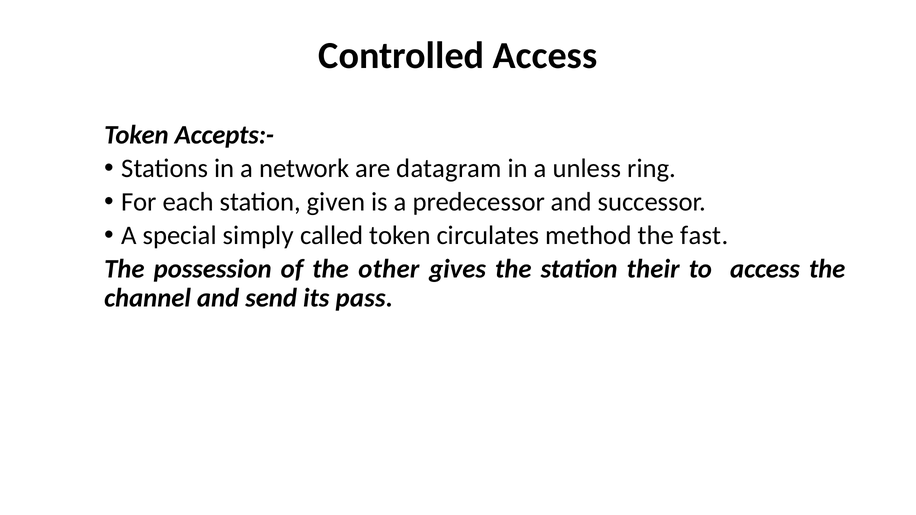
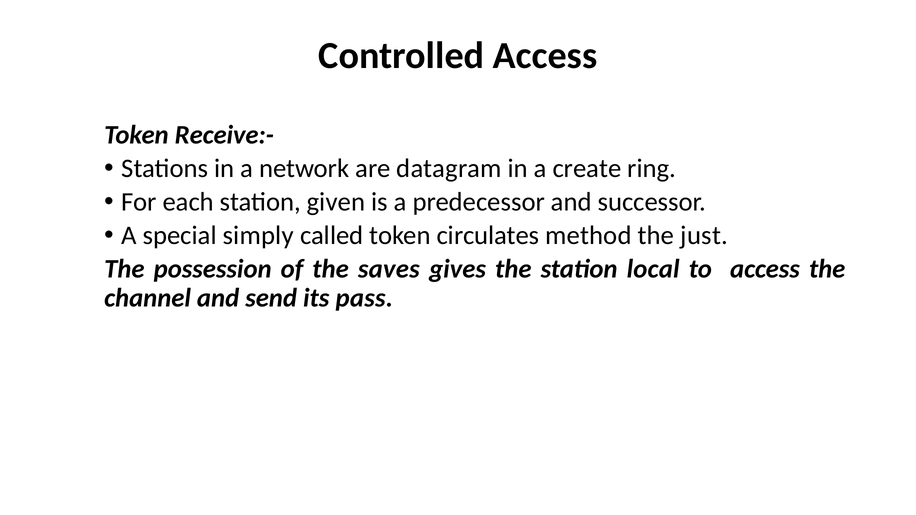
Accepts:-: Accepts:- -> Receive:-
unless: unless -> create
fast: fast -> just
other: other -> saves
their: their -> local
